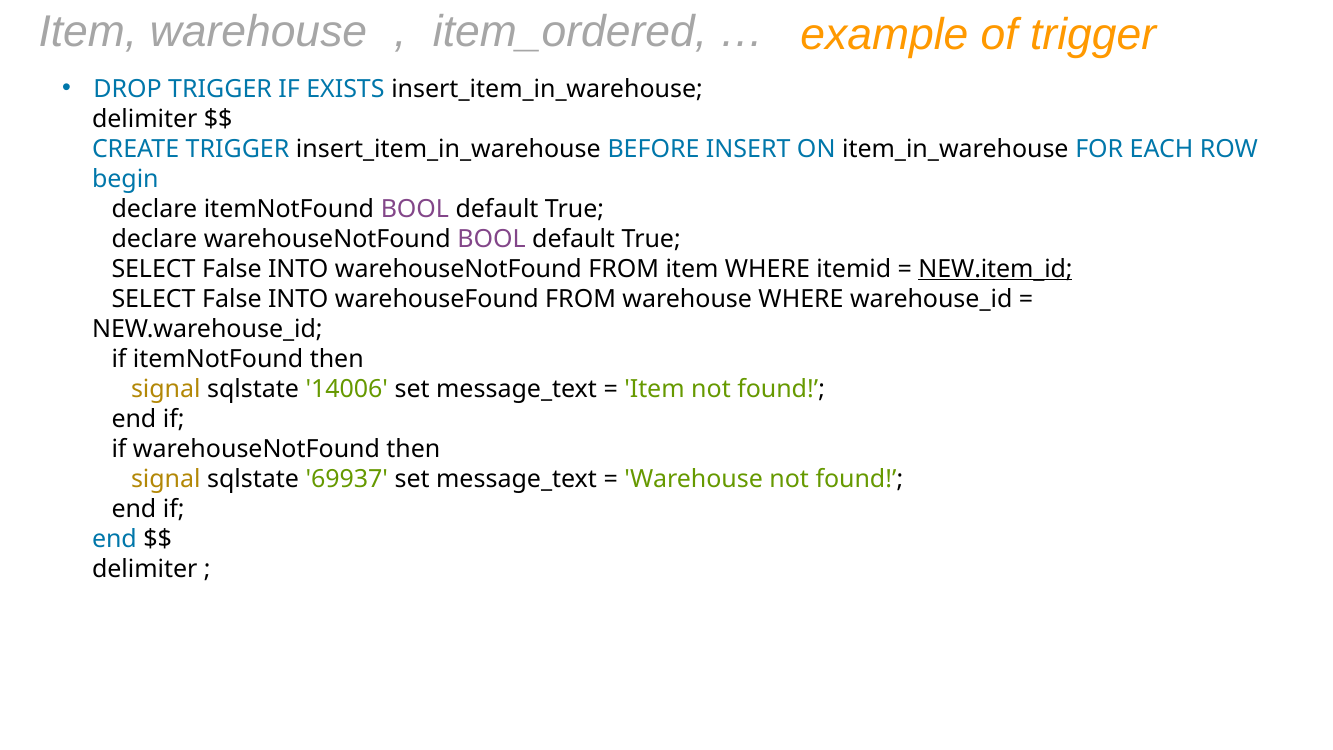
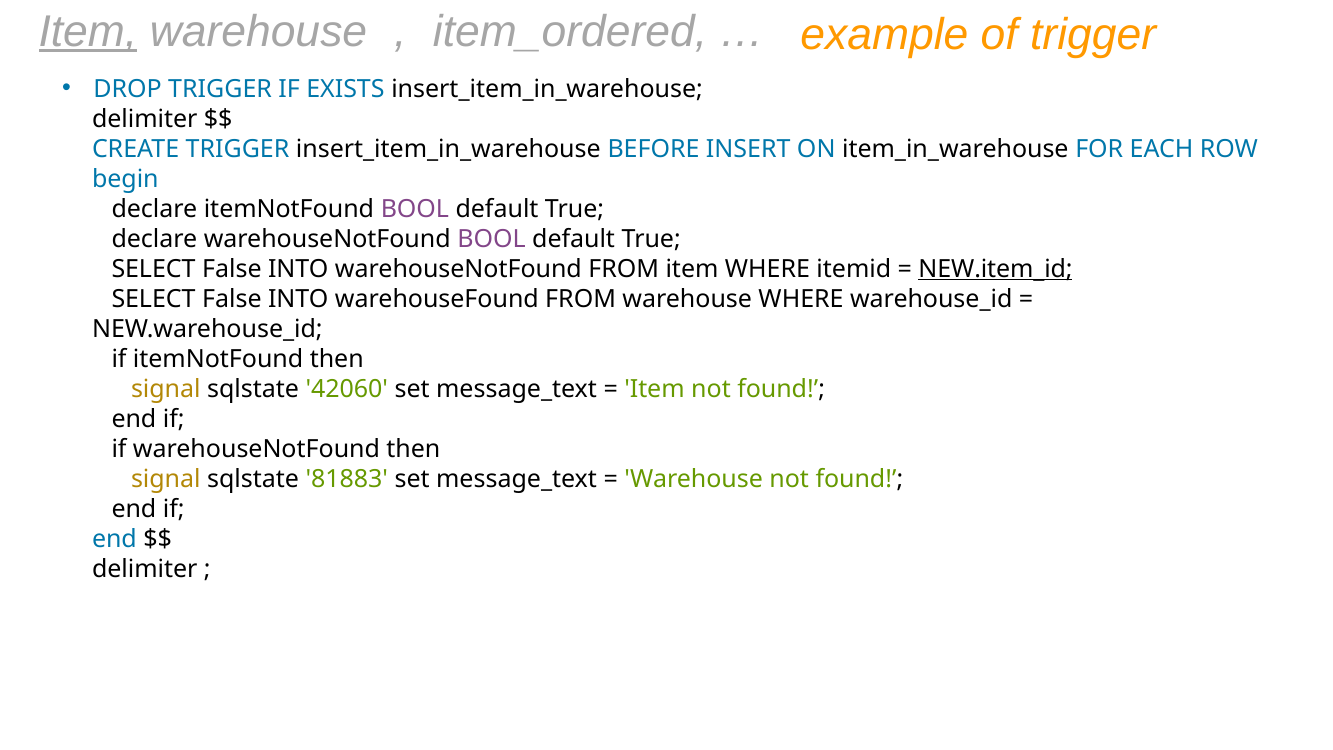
Item at (88, 32) underline: none -> present
14006: 14006 -> 42060
69937: 69937 -> 81883
